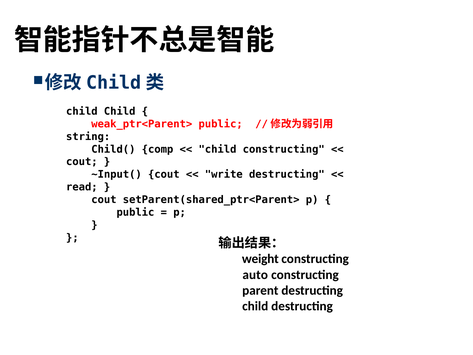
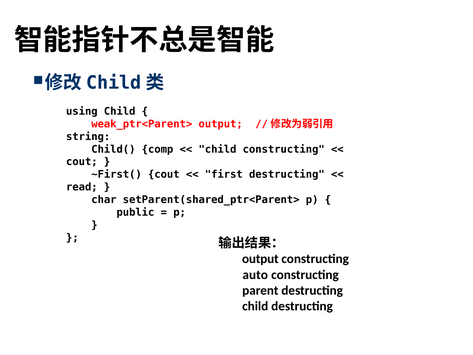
child at (82, 111): child -> using
weak_ptr<Parent> public: public -> output
~Input(: ~Input( -> ~First(
write: write -> first
cout at (104, 200): cout -> char
weight at (260, 259): weight -> output
